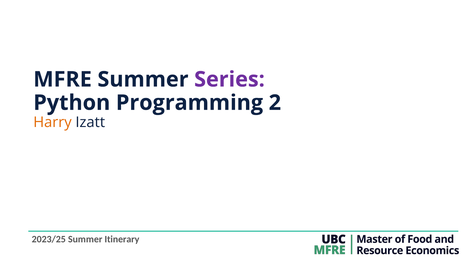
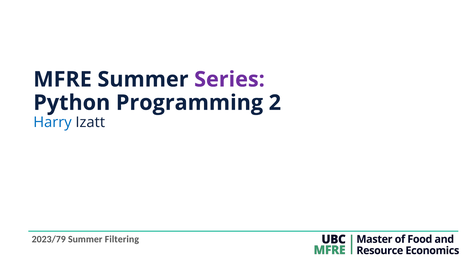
Harry colour: orange -> blue
2023/25: 2023/25 -> 2023/79
Itinerary: Itinerary -> Filtering
